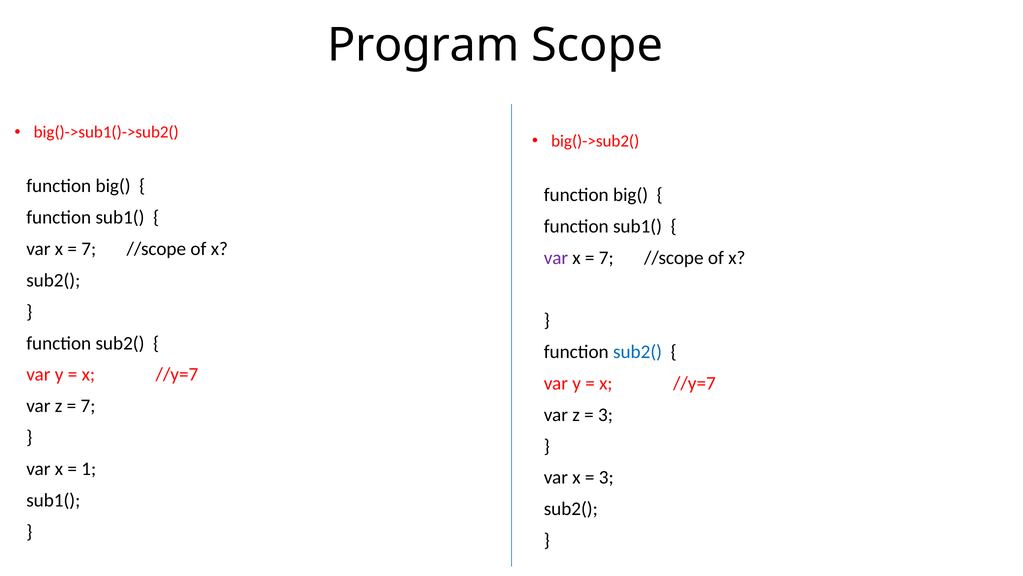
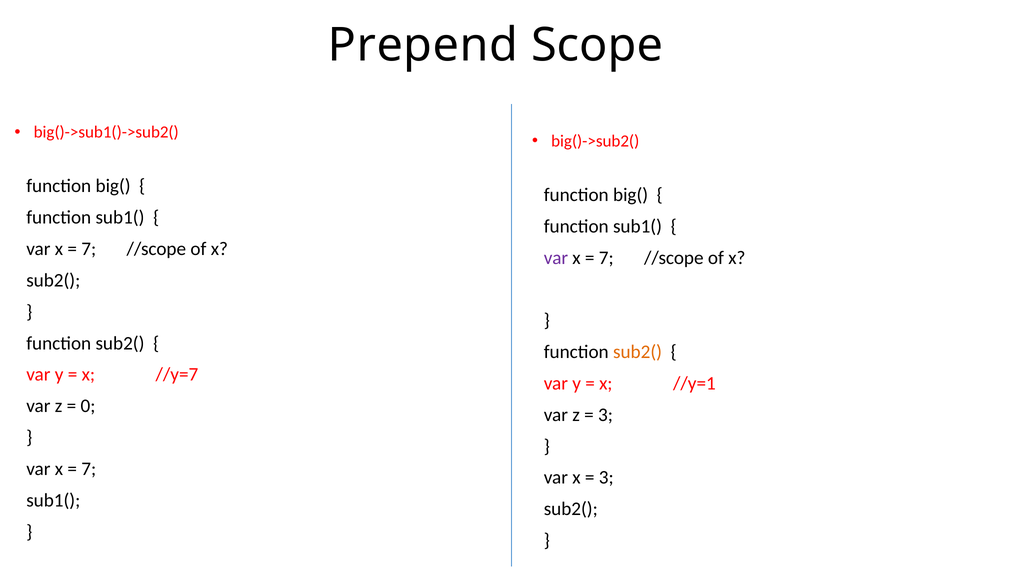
Program: Program -> Prepend
sub2( at (638, 352) colour: blue -> orange
//y=7 at (694, 383): //y=7 -> //y=1
7 at (88, 406): 7 -> 0
1 at (89, 468): 1 -> 7
